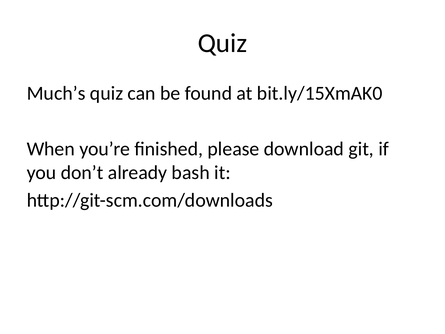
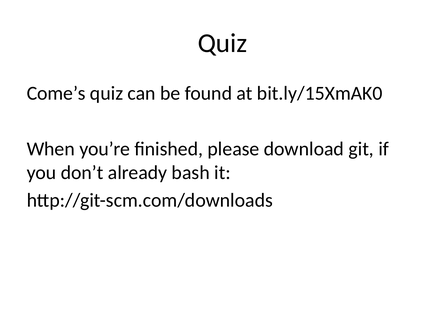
Much’s: Much’s -> Come’s
